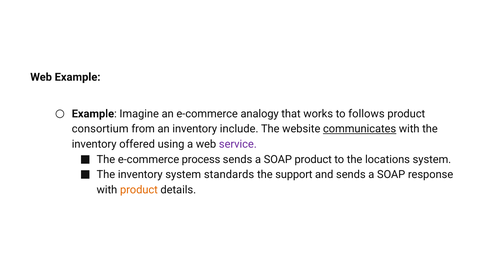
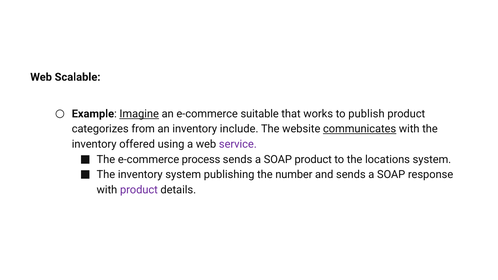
Web Example: Example -> Scalable
Imagine underline: none -> present
analogy: analogy -> suitable
follows: follows -> publish
consortium: consortium -> categorizes
standards: standards -> publishing
support: support -> number
product at (139, 190) colour: orange -> purple
